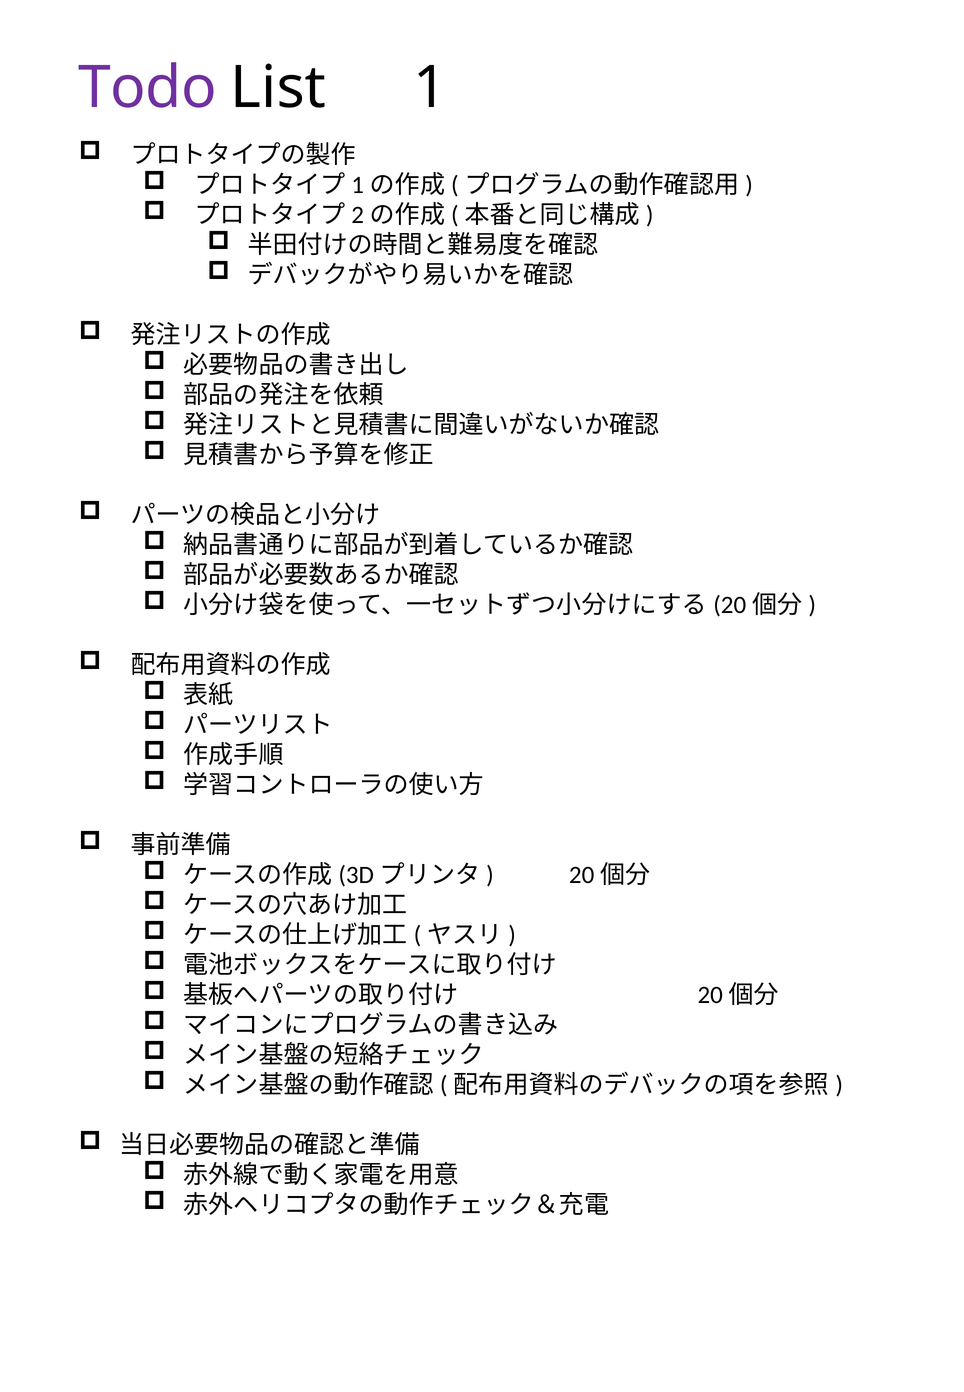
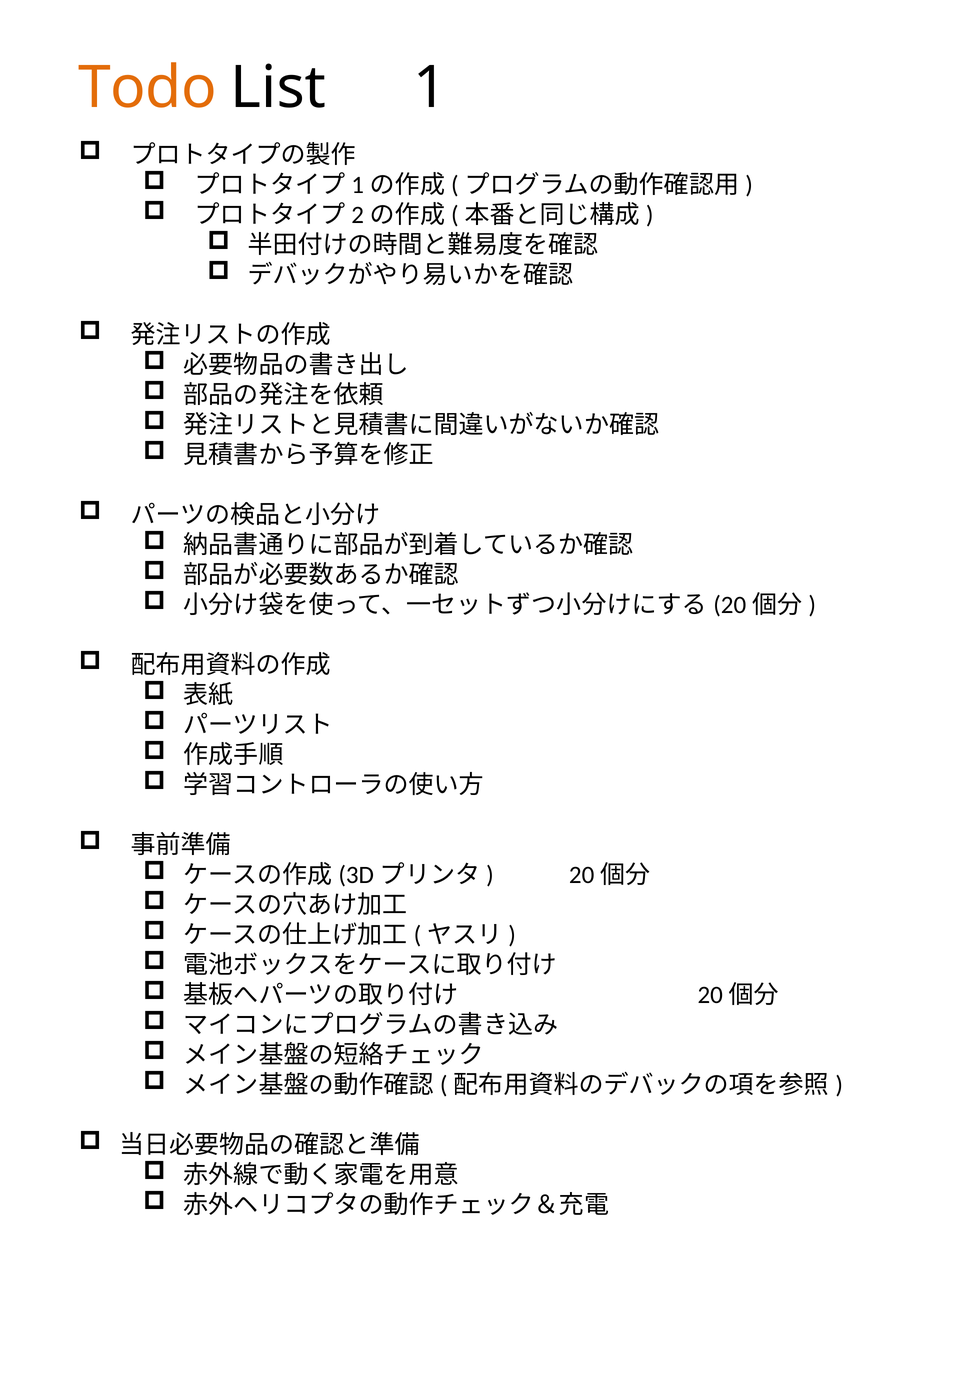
Todo colour: purple -> orange
